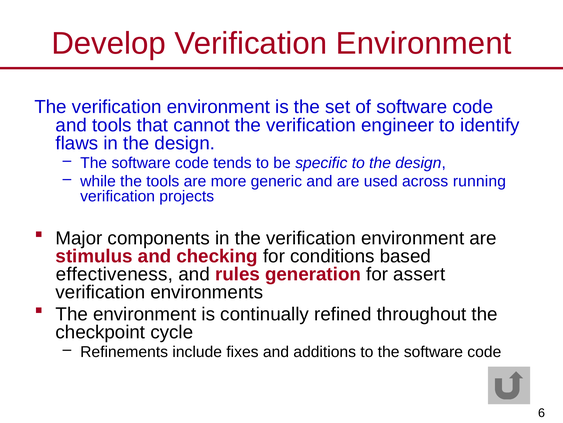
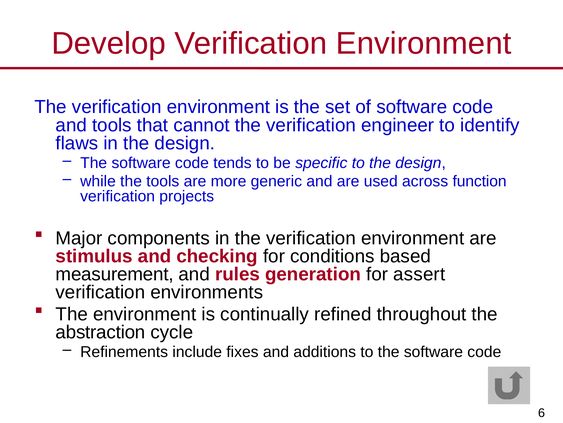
running: running -> function
effectiveness: effectiveness -> measurement
checkpoint: checkpoint -> abstraction
